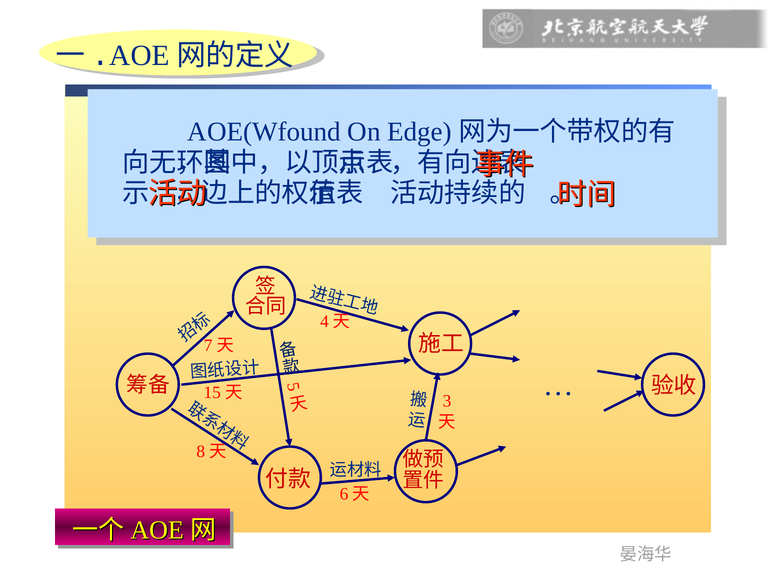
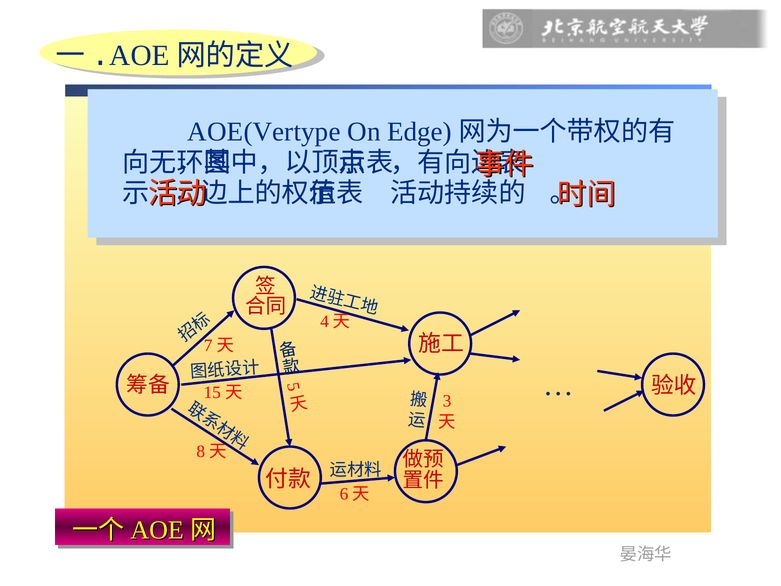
AOE(Wfound: AOE(Wfound -> AOE(Vertype
